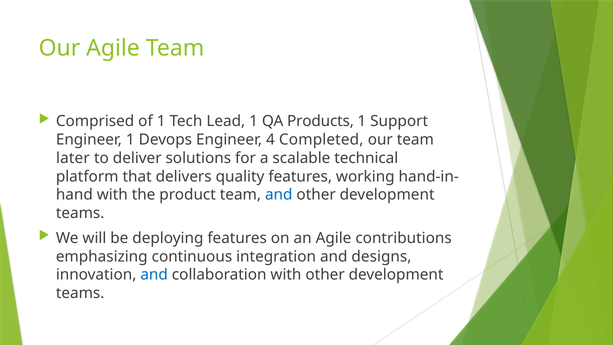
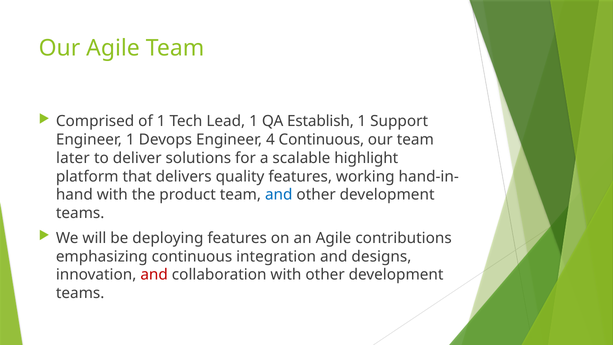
Products: Products -> Establish
4 Completed: Completed -> Continuous
technical: technical -> highlight
and at (154, 275) colour: blue -> red
